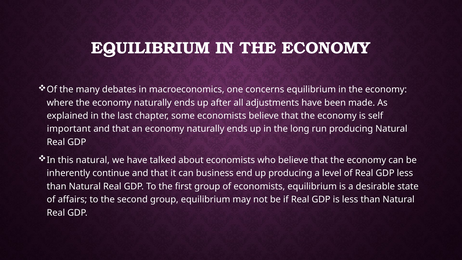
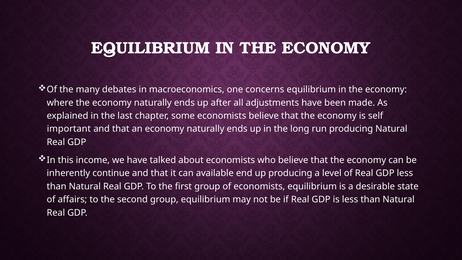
this natural: natural -> income
business: business -> available
